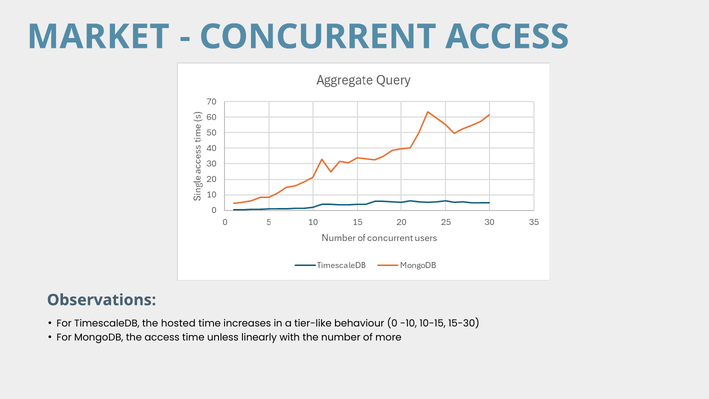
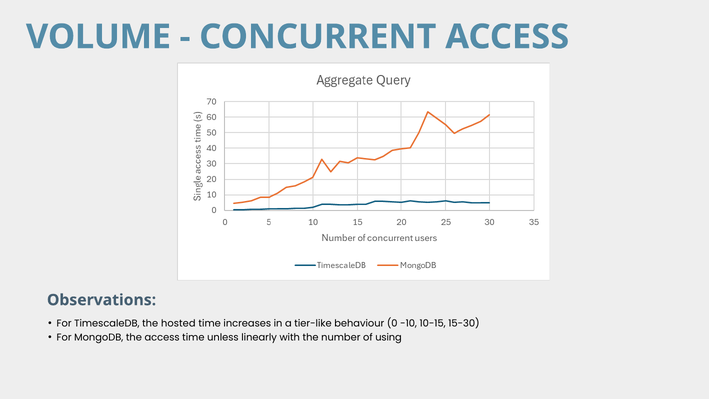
MARKET: MARKET -> VOLUME
more: more -> using
